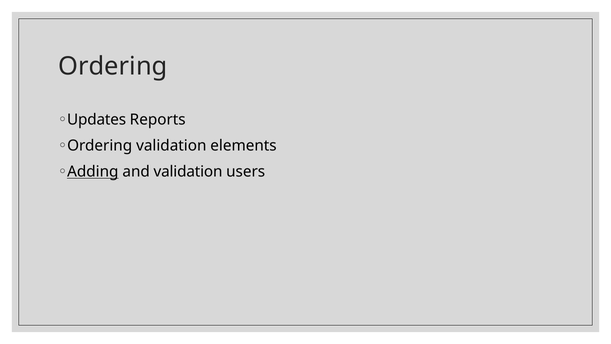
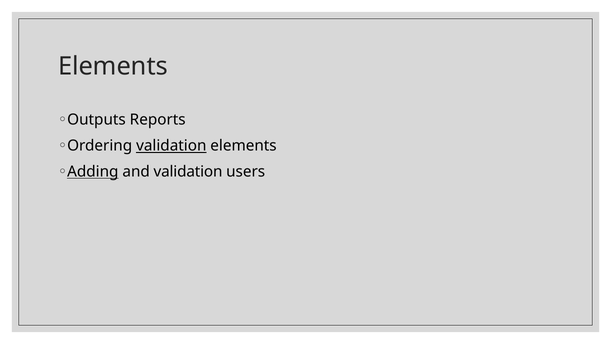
Ordering at (113, 66): Ordering -> Elements
Updates: Updates -> Outputs
validation at (171, 146) underline: none -> present
